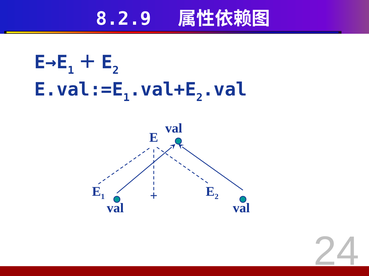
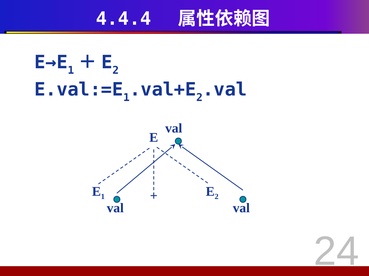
8.2.9: 8.2.9 -> 4.4.4
